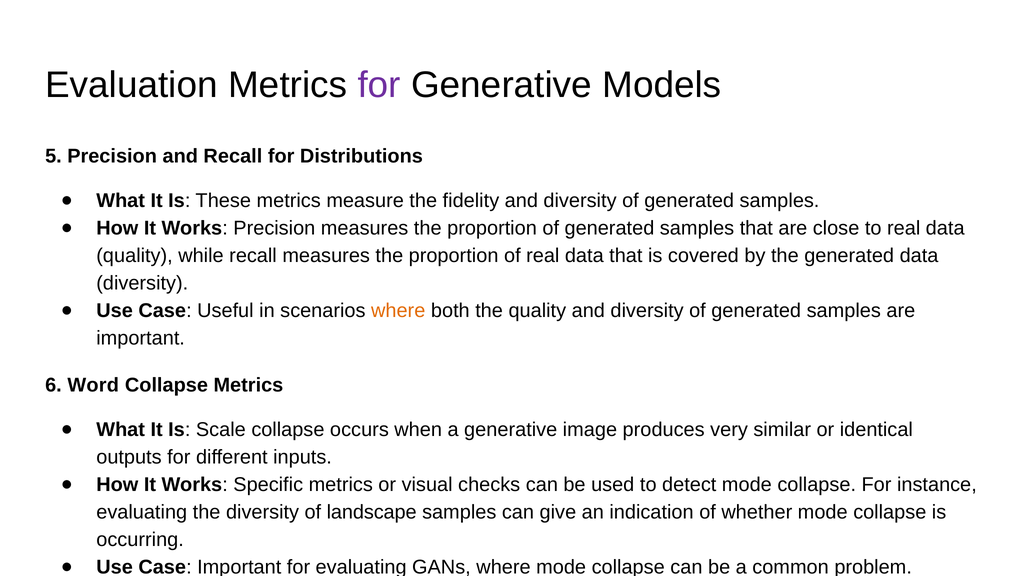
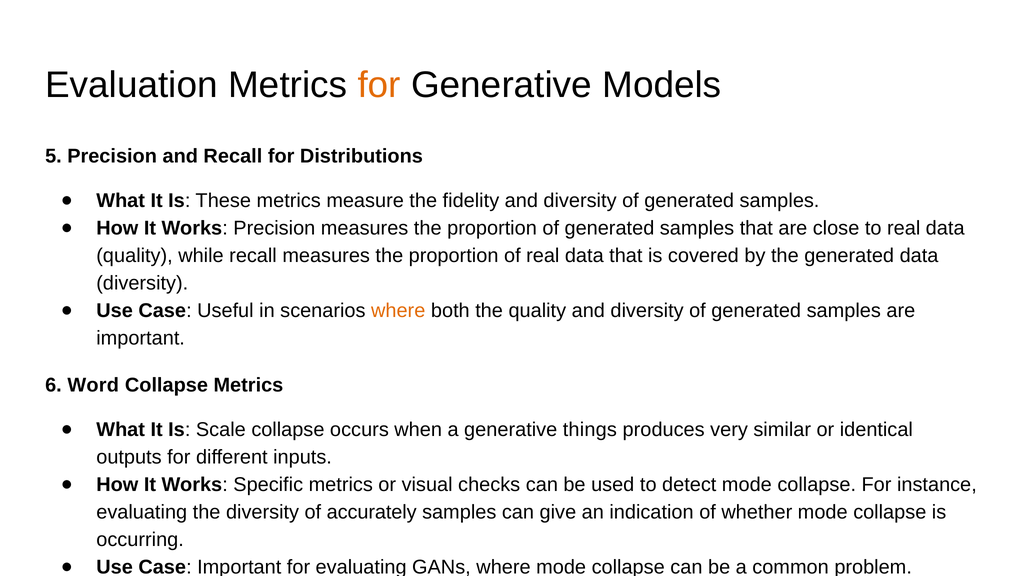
for at (379, 85) colour: purple -> orange
image: image -> things
landscape: landscape -> accurately
